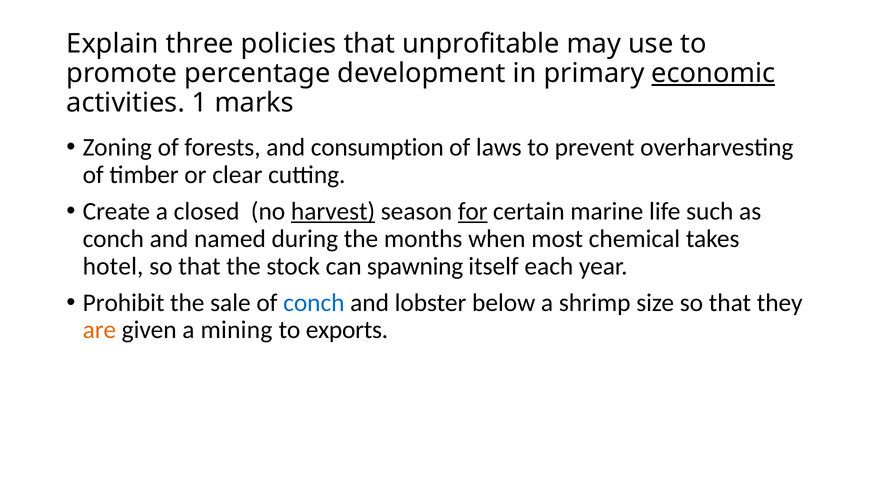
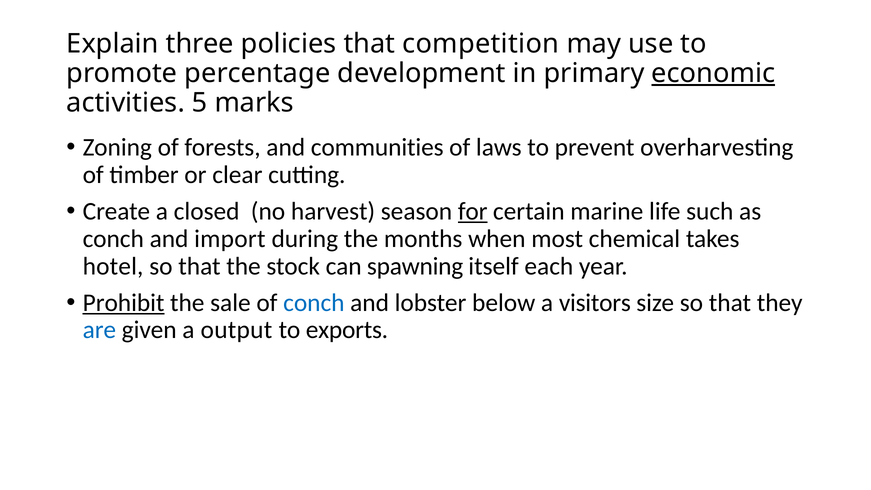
unprofitable: unprofitable -> competition
1: 1 -> 5
consumption: consumption -> communities
harvest underline: present -> none
named: named -> import
Prohibit underline: none -> present
shrimp: shrimp -> visitors
are colour: orange -> blue
mining: mining -> output
